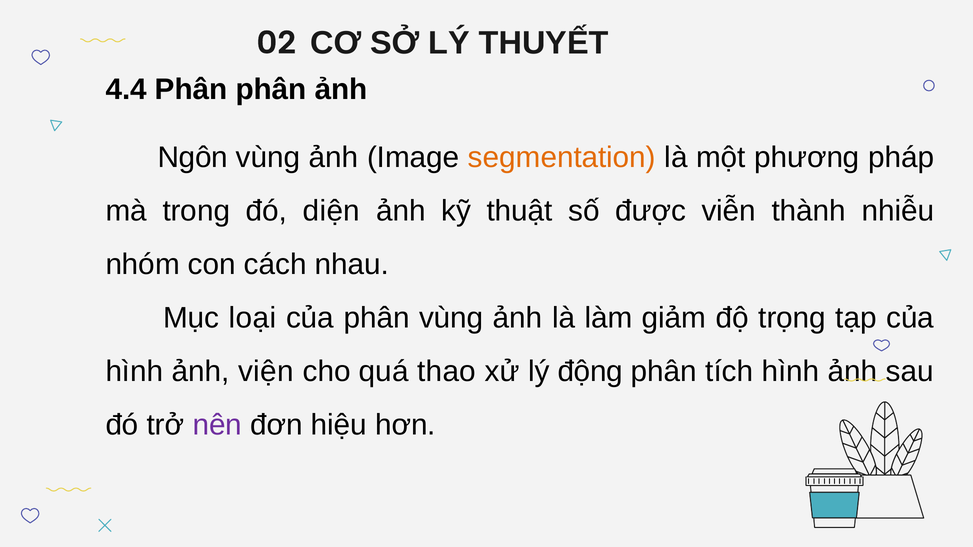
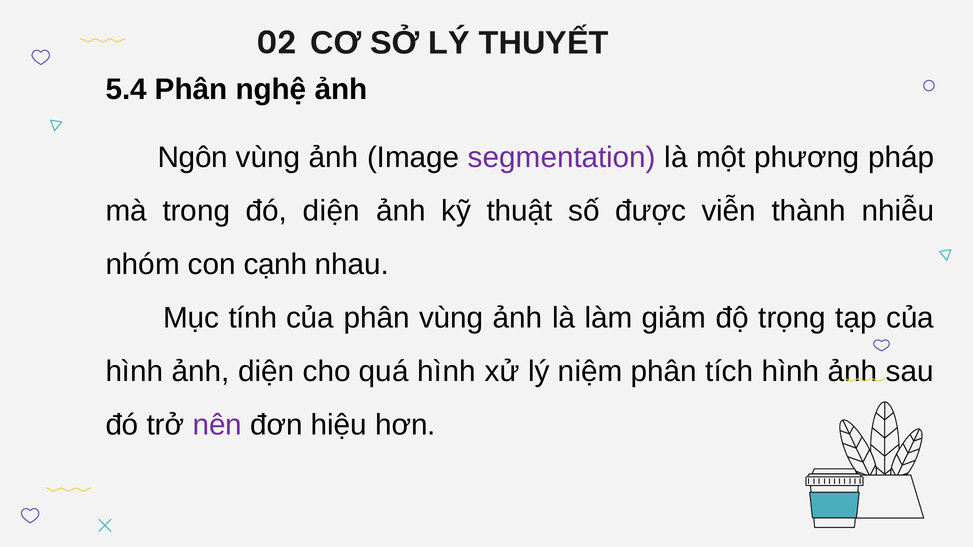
4.4: 4.4 -> 5.4
Phân phân: phân -> nghệ
segmentation colour: orange -> purple
cách: cách -> cạnh
loại: loại -> tính
ảnh viện: viện -> diện
quá thao: thao -> hình
động: động -> niệm
